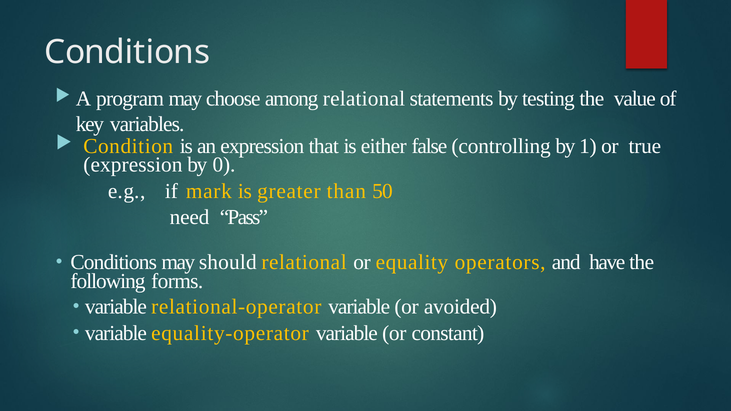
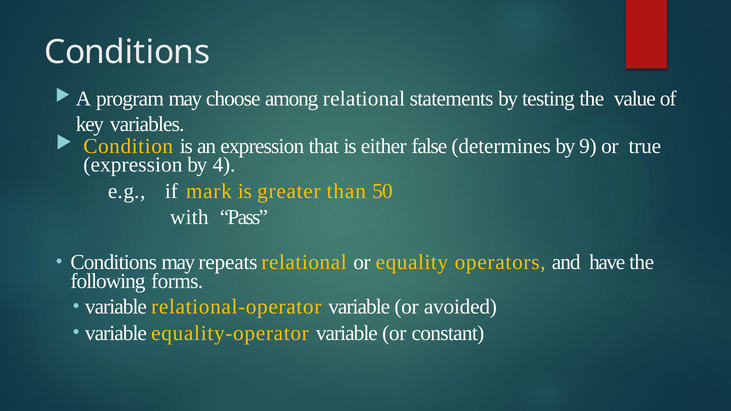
controlling: controlling -> determines
1: 1 -> 9
0: 0 -> 4
need: need -> with
should: should -> repeats
